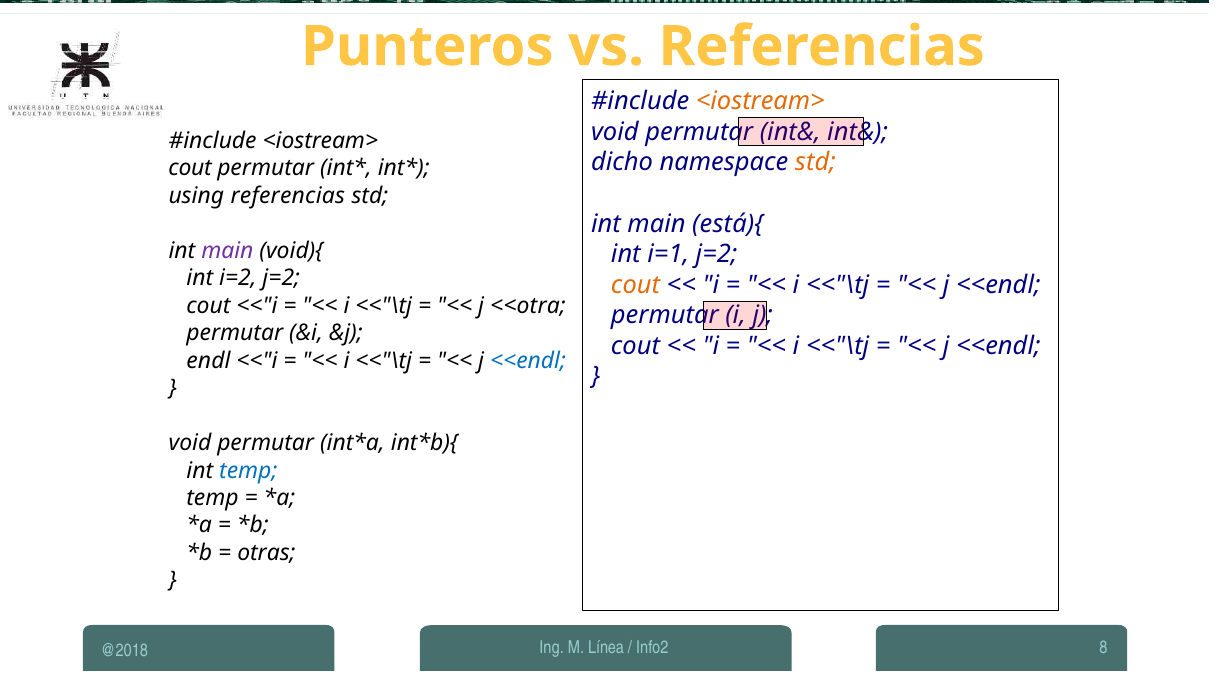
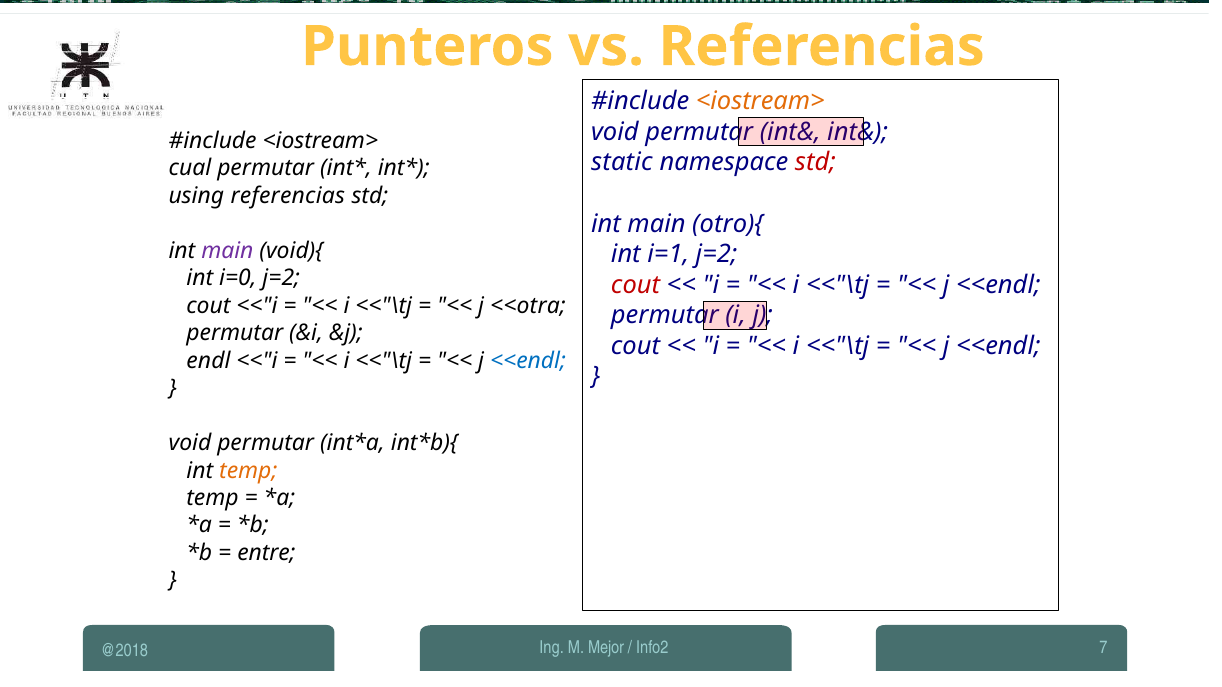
dicho: dicho -> static
std at (815, 163) colour: orange -> red
cout at (190, 168): cout -> cual
está){: está){ -> otro){
i=2: i=2 -> i=0
cout at (636, 285) colour: orange -> red
temp at (248, 471) colour: blue -> orange
otras: otras -> entre
Línea: Línea -> Mejor
8: 8 -> 7
